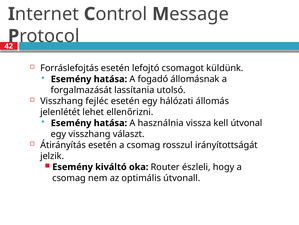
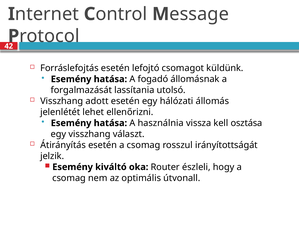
fejléc: fejléc -> adott
útvonal: útvonal -> osztása
